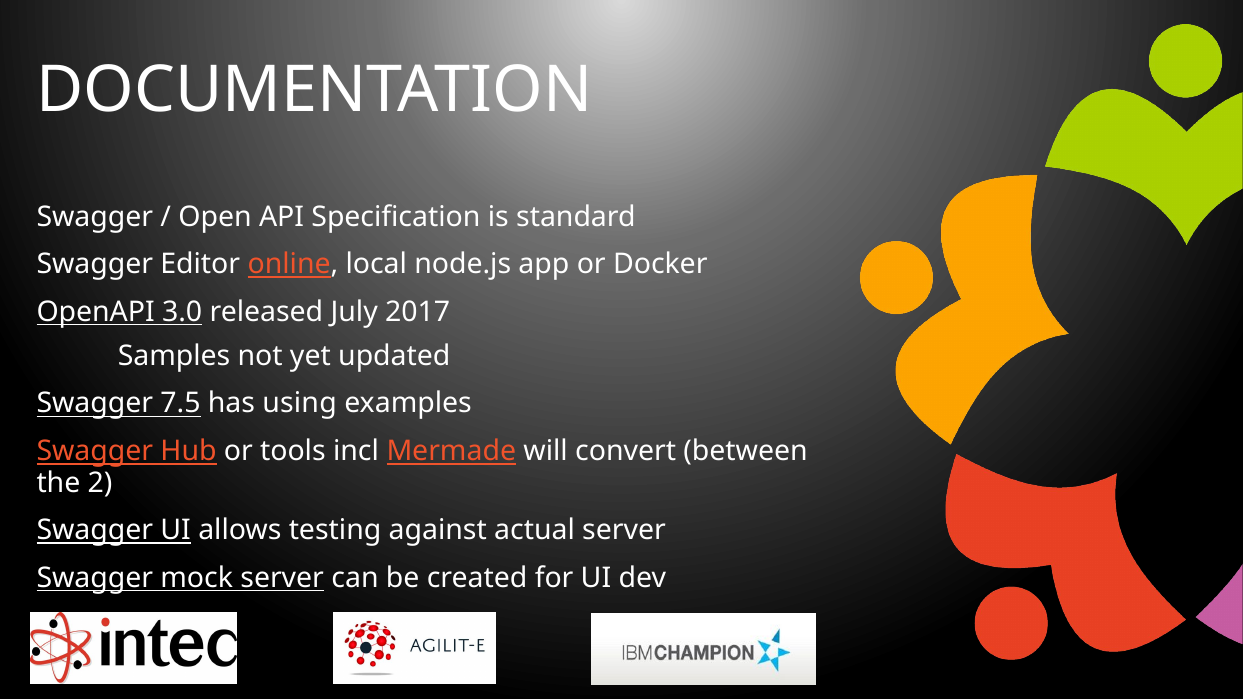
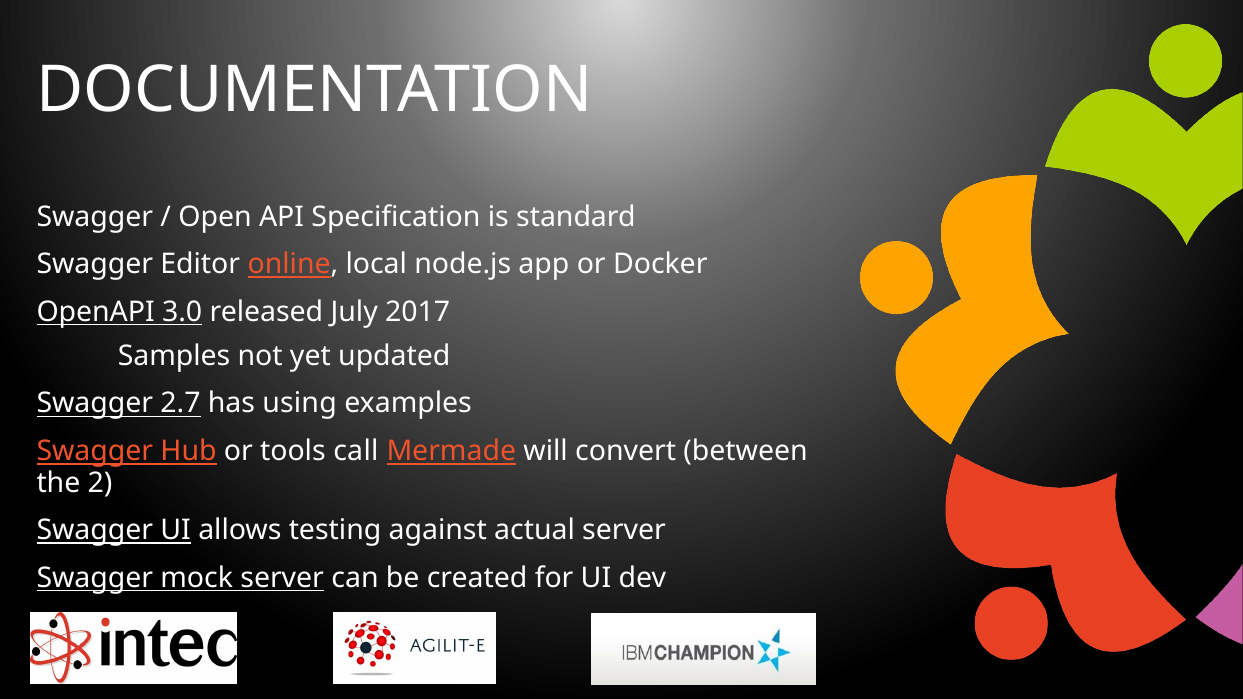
7.5: 7.5 -> 2.7
incl: incl -> call
